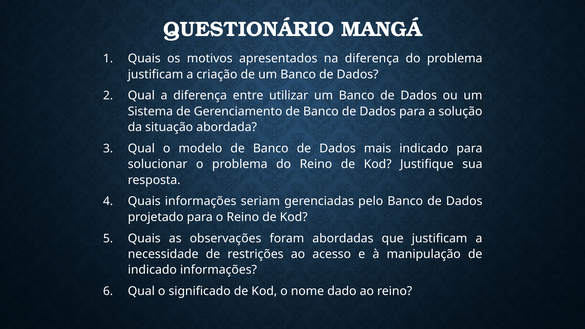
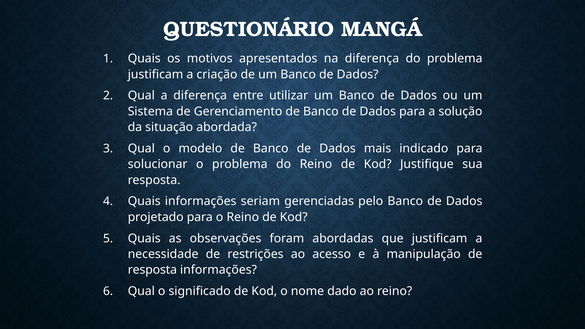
indicado at (152, 270): indicado -> resposta
